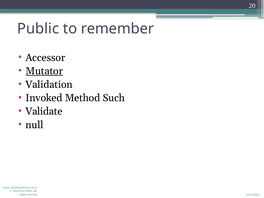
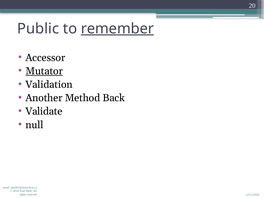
remember underline: none -> present
Invoked: Invoked -> Another
Such: Such -> Back
